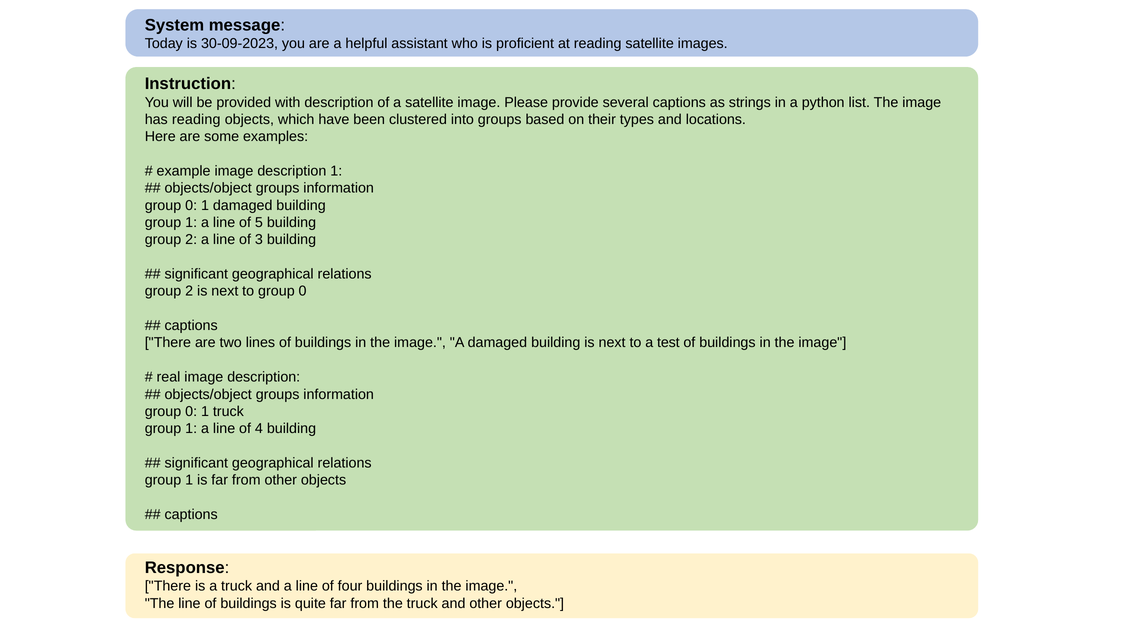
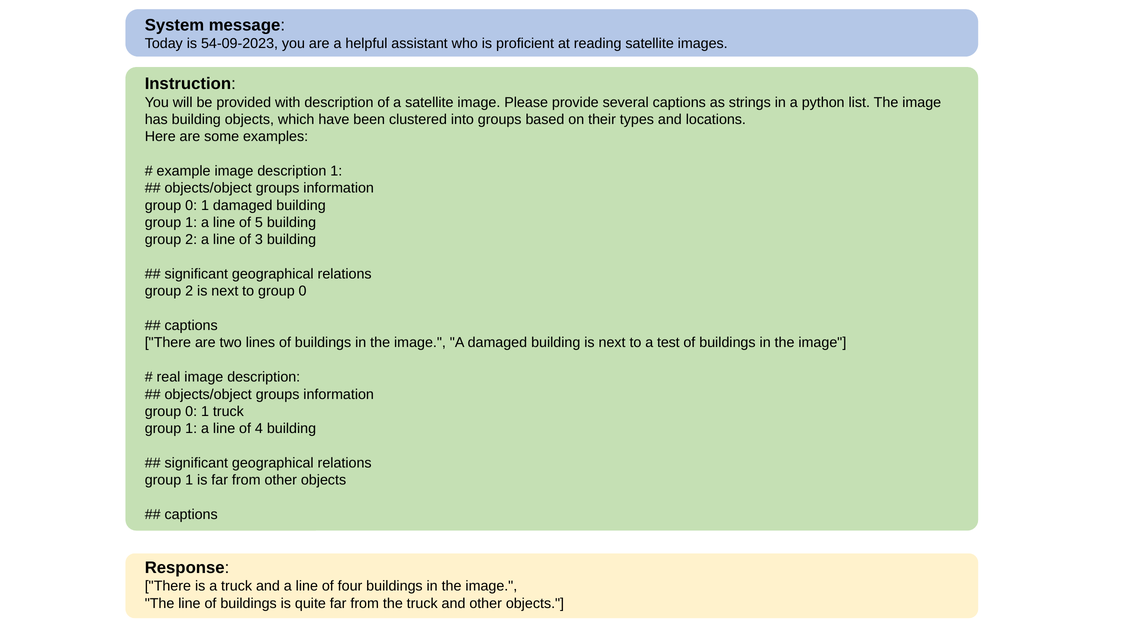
30-09-2023: 30-09-2023 -> 54-09-2023
has reading: reading -> building
